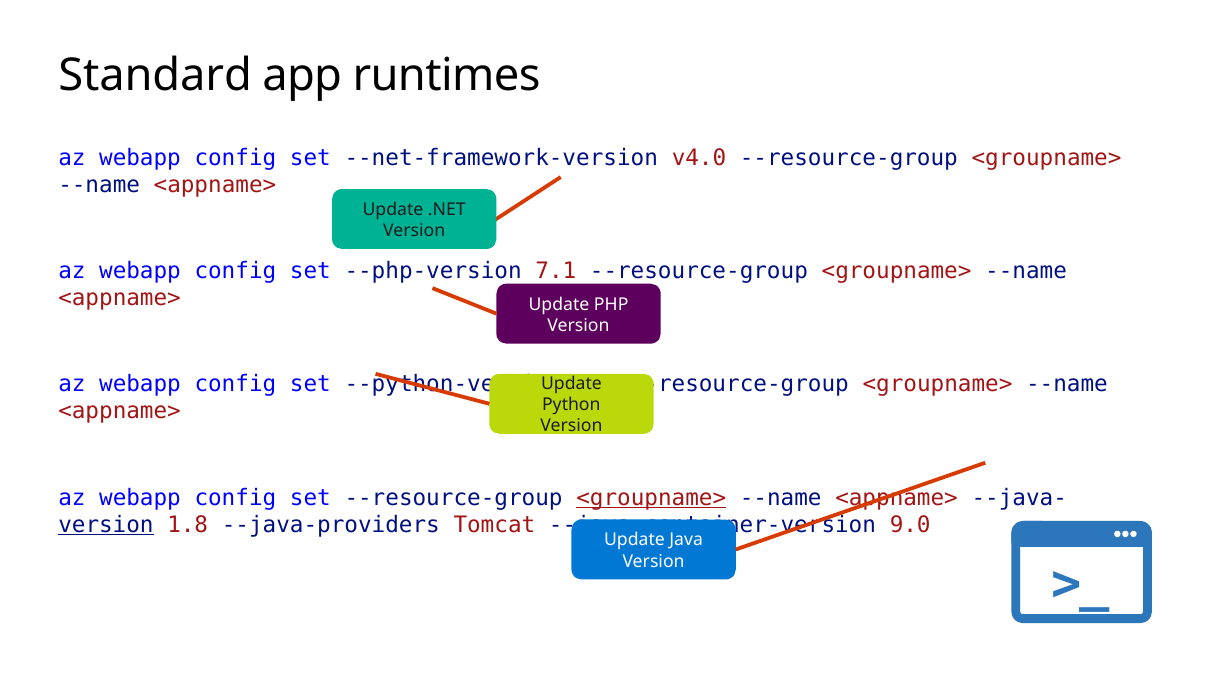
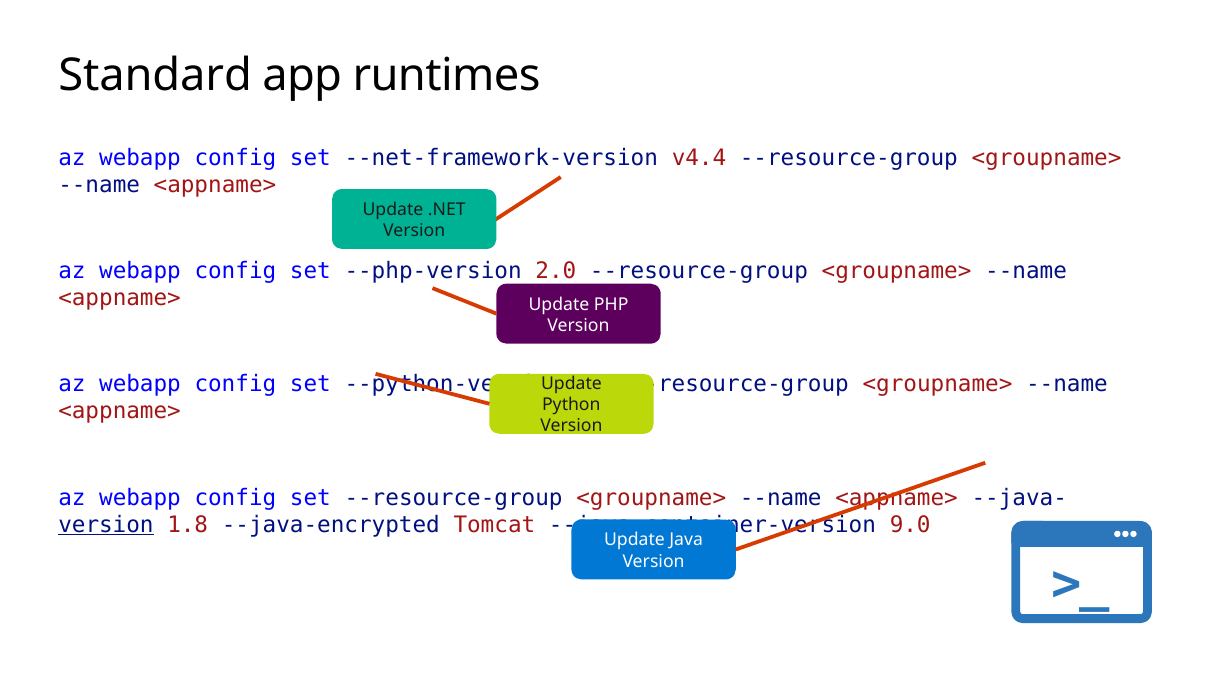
v4.0: v4.0 -> v4.4
7.1: 7.1 -> 2.0
<groupname> at (651, 497) underline: present -> none
--java-providers: --java-providers -> --java-encrypted
